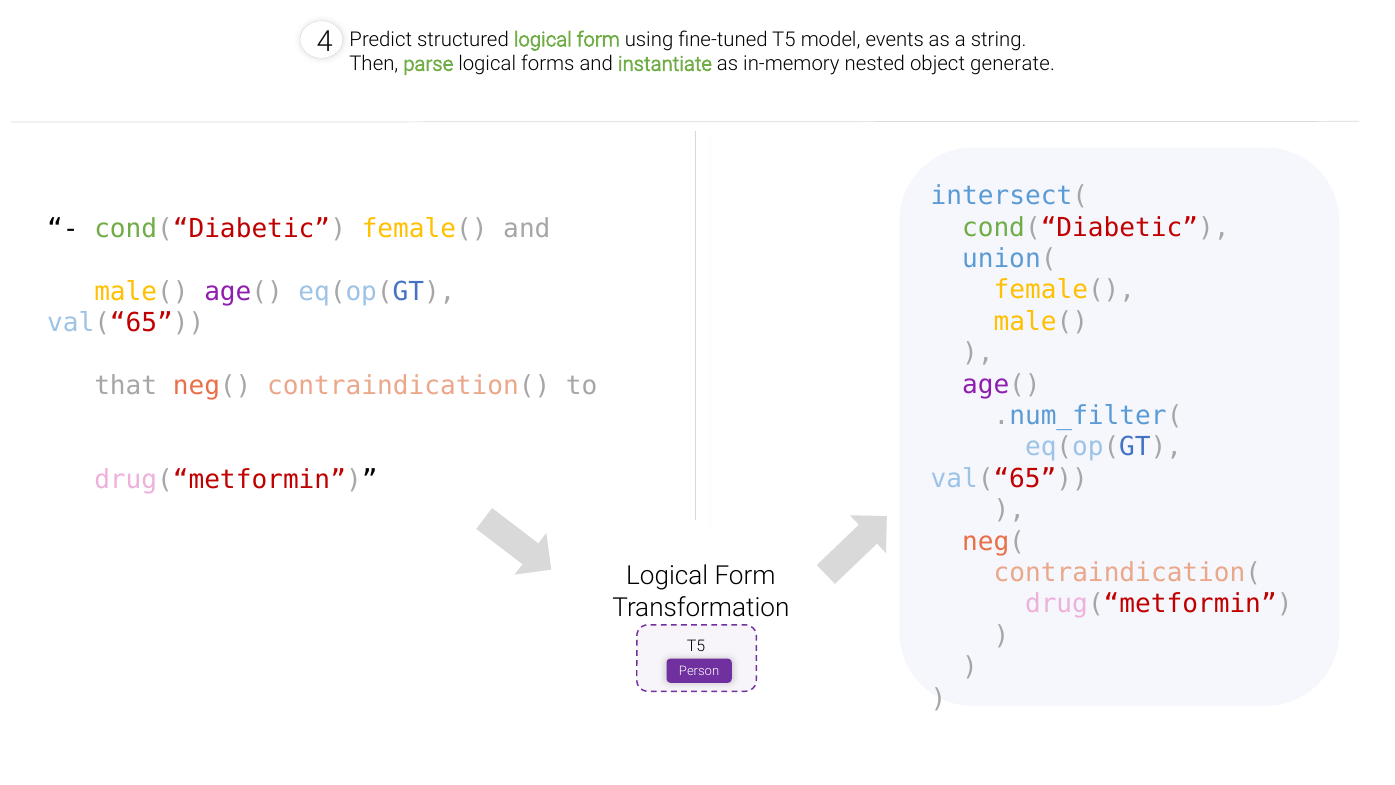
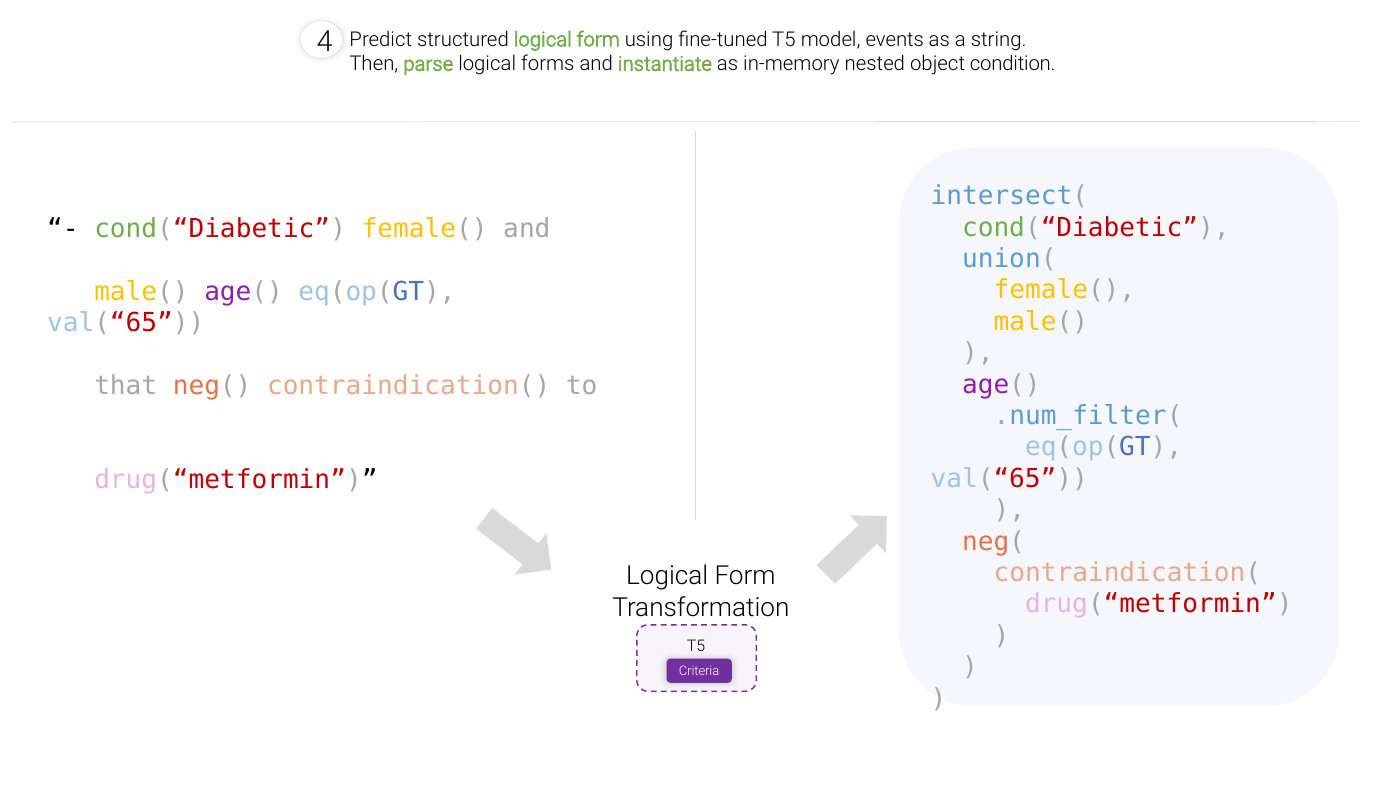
generate: generate -> condition
Person: Person -> Criteria
